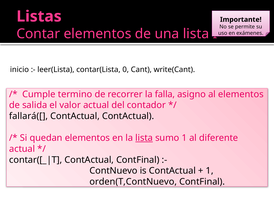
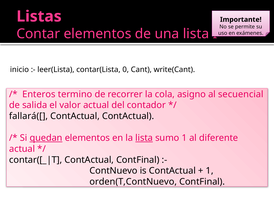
Cumple: Cumple -> Enteros
falla: falla -> cola
al elementos: elementos -> secuencial
quedan underline: none -> present
